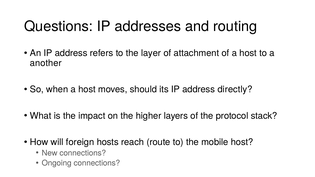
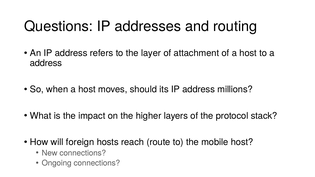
another at (46, 63): another -> address
directly: directly -> millions
